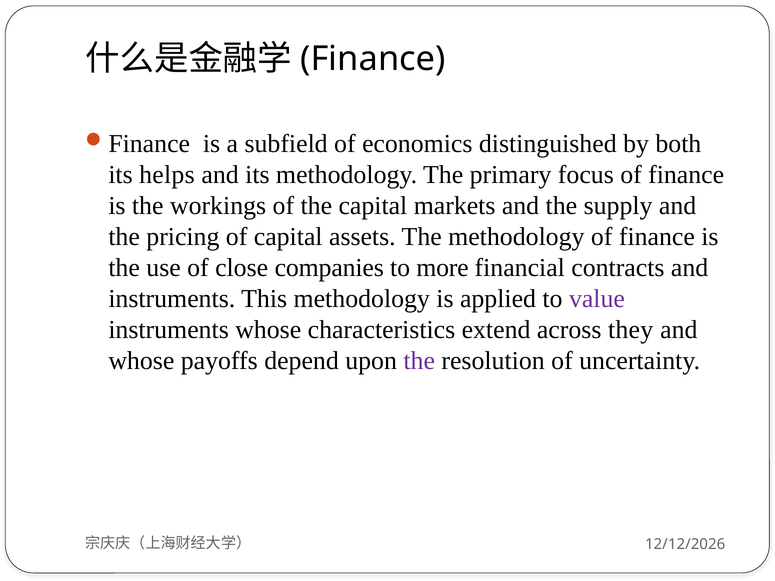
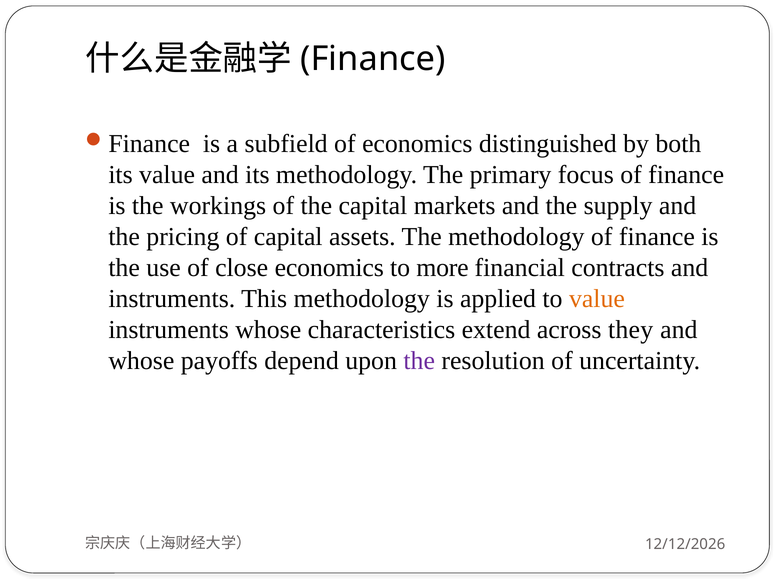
its helps: helps -> value
close companies: companies -> economics
value at (597, 299) colour: purple -> orange
